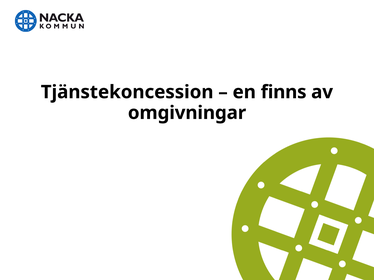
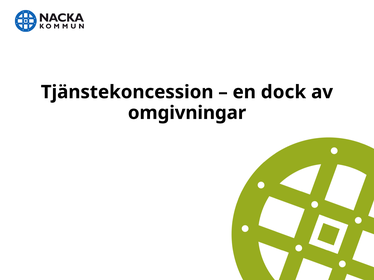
finns: finns -> dock
